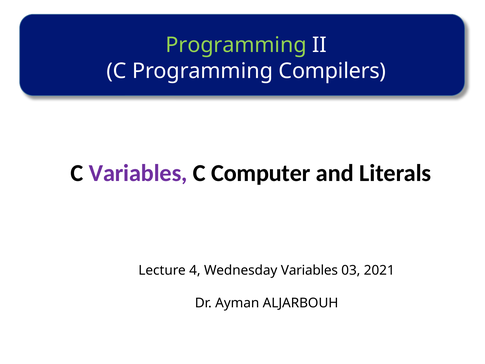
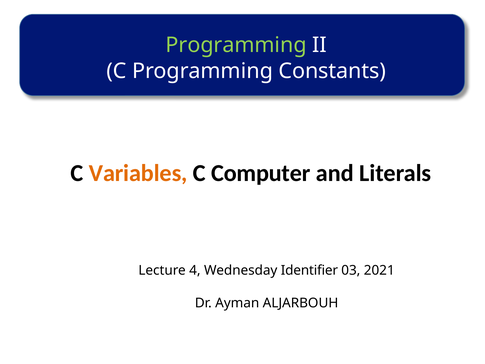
Compilers: Compilers -> Constants
Variables at (138, 173) colour: purple -> orange
Wednesday Variables: Variables -> Identifier
